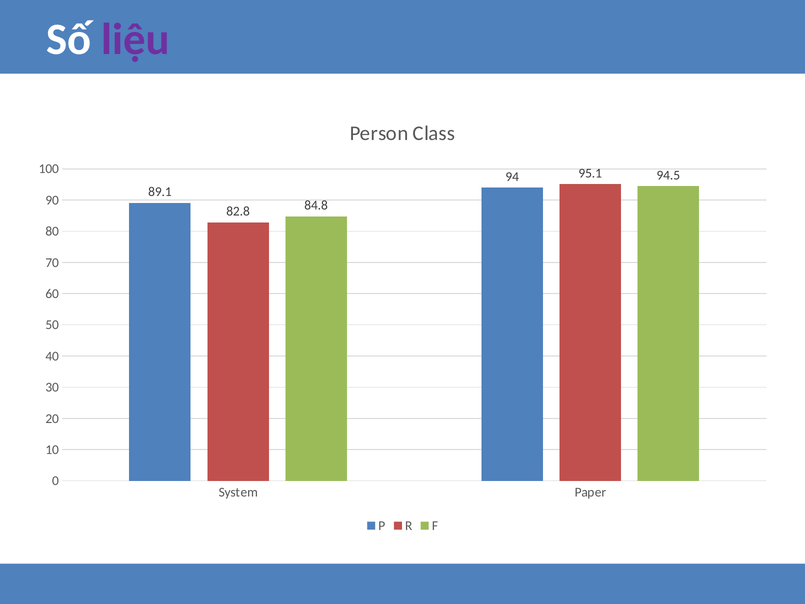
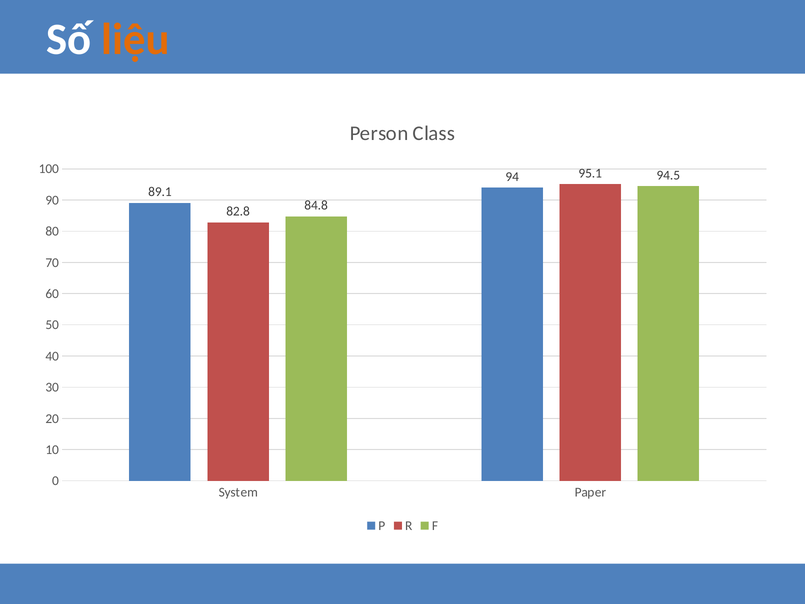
liệu colour: purple -> orange
